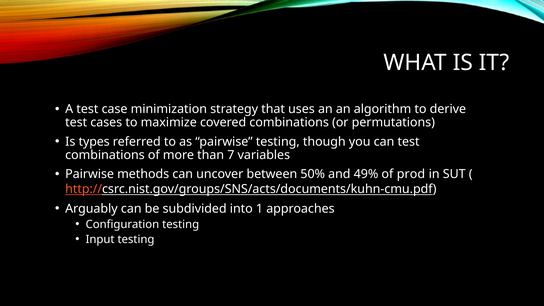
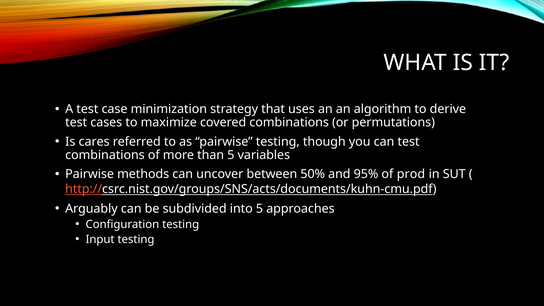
types: types -> cares
than 7: 7 -> 5
49%: 49% -> 95%
into 1: 1 -> 5
